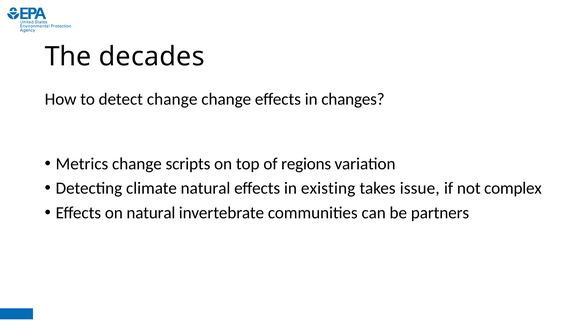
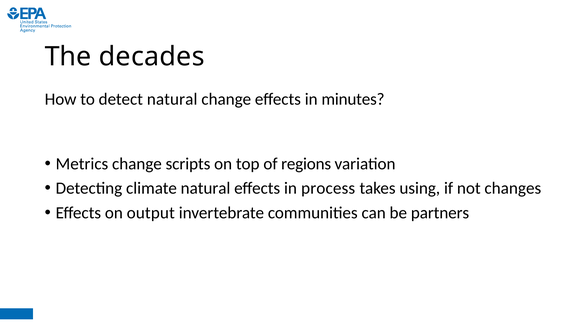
detect change: change -> natural
changes: changes -> minutes
existing: existing -> process
issue: issue -> using
complex: complex -> changes
on natural: natural -> output
